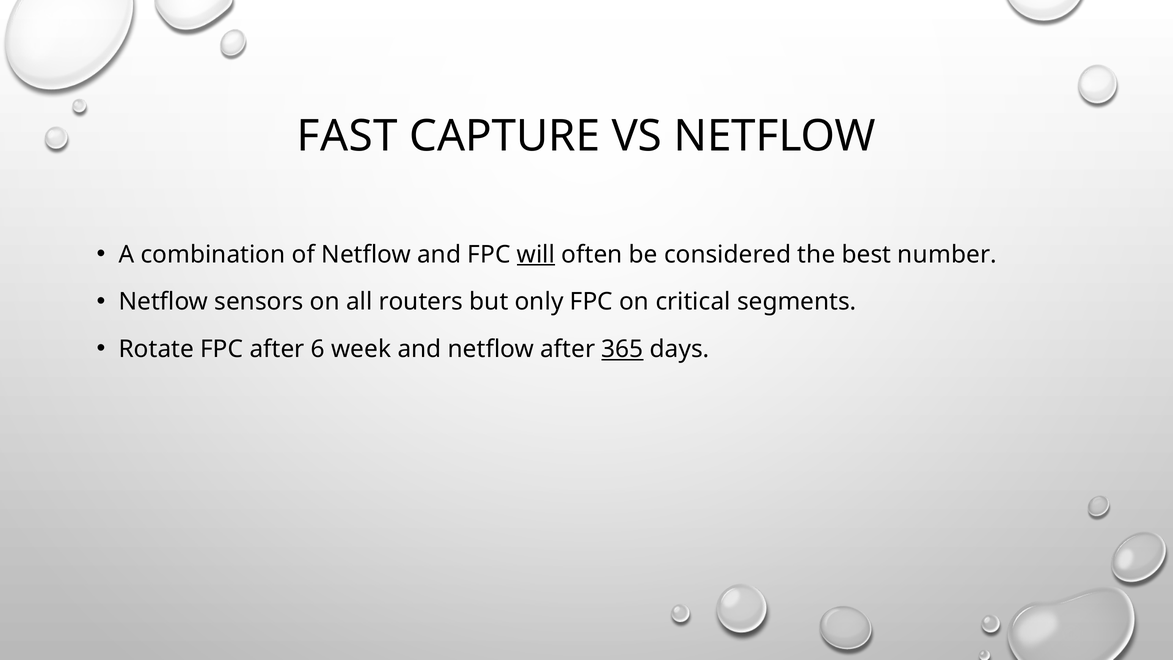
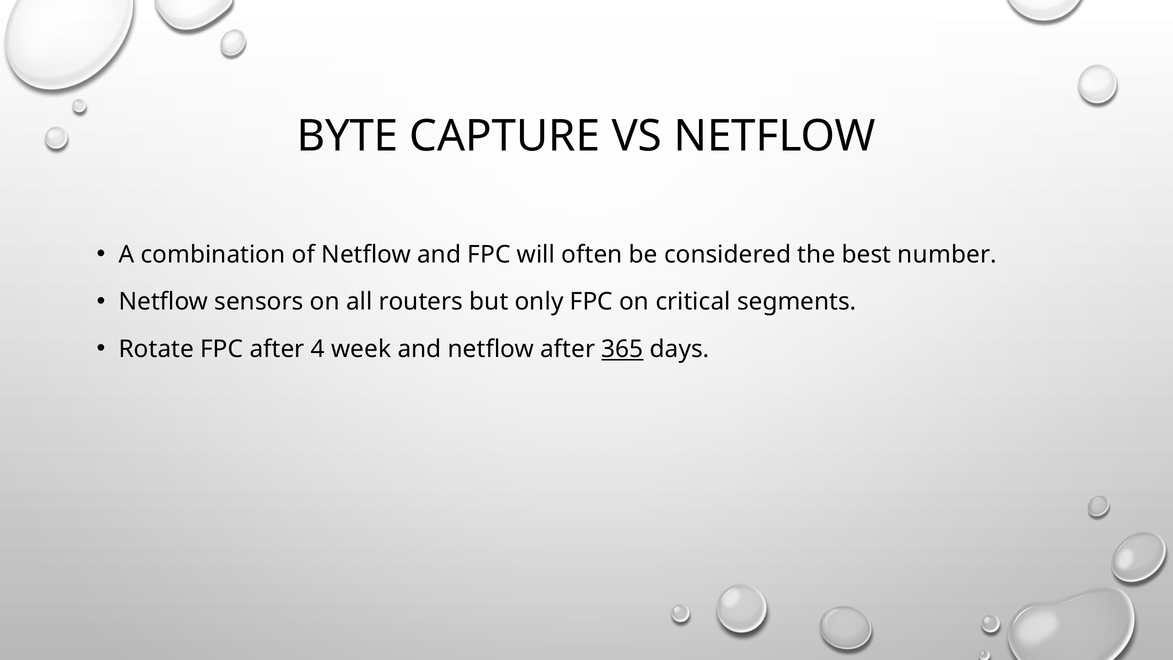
FAST: FAST -> BYTE
will underline: present -> none
6: 6 -> 4
